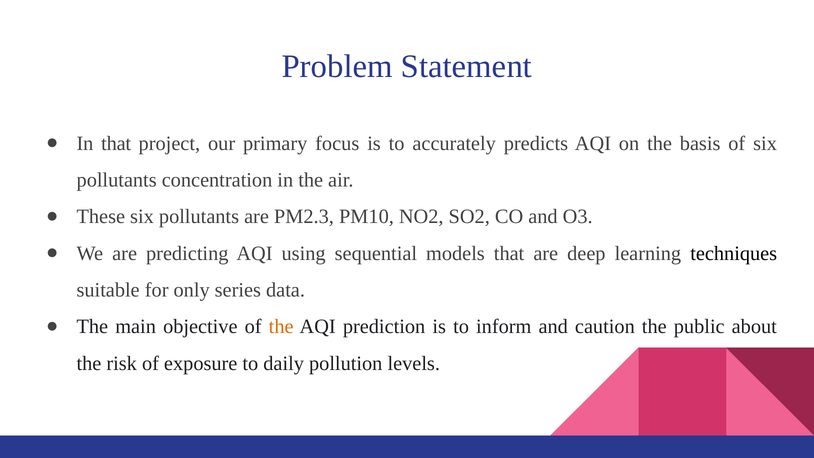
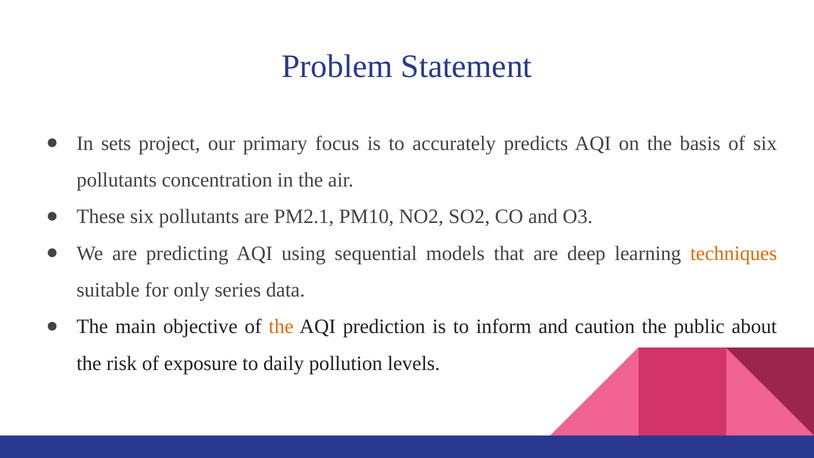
In that: that -> sets
PM2.3: PM2.3 -> PM2.1
techniques colour: black -> orange
